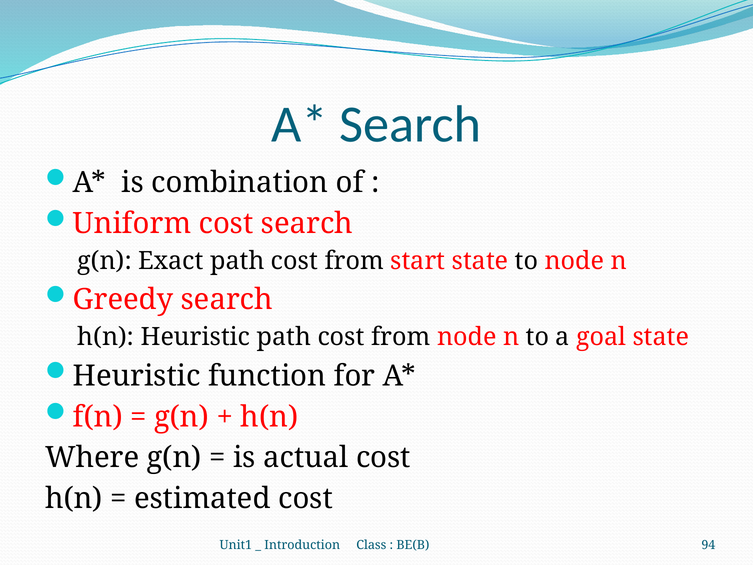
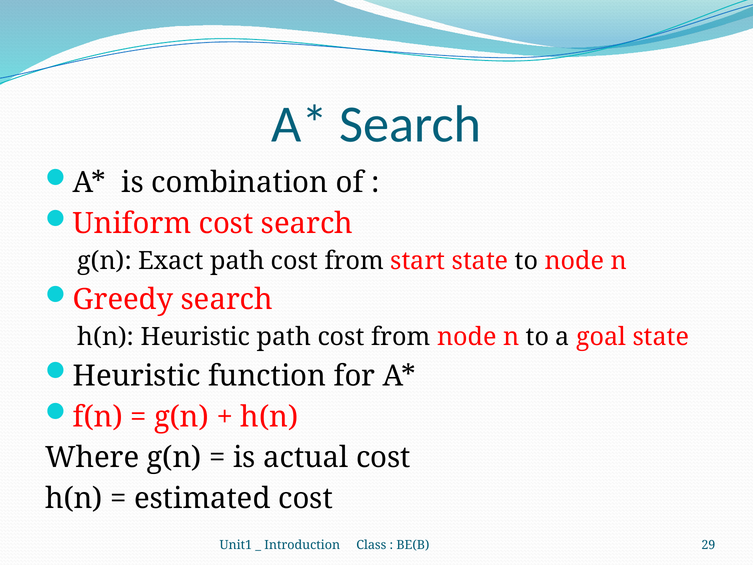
94: 94 -> 29
